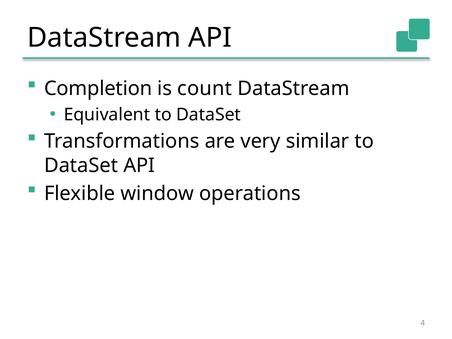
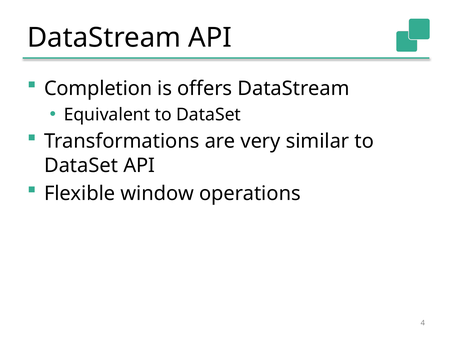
count: count -> offers
